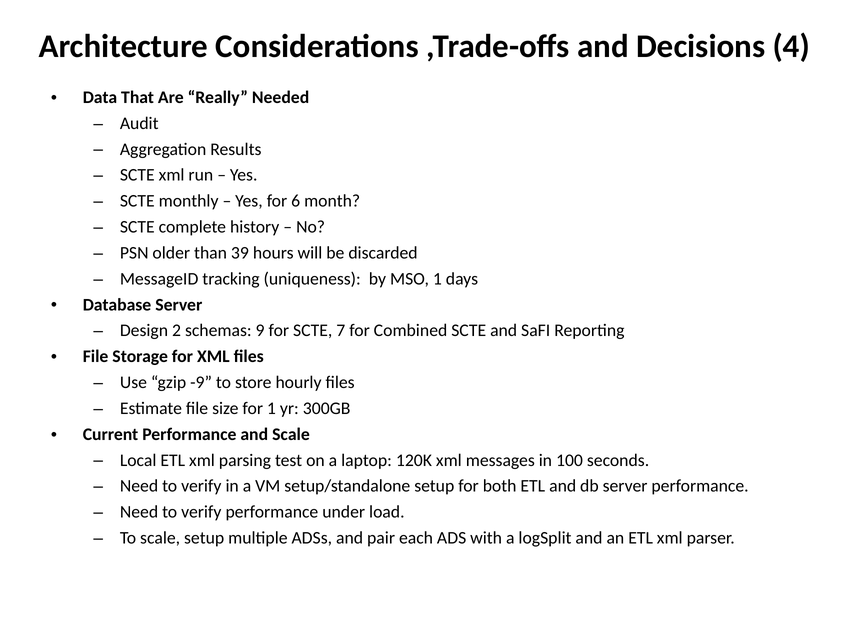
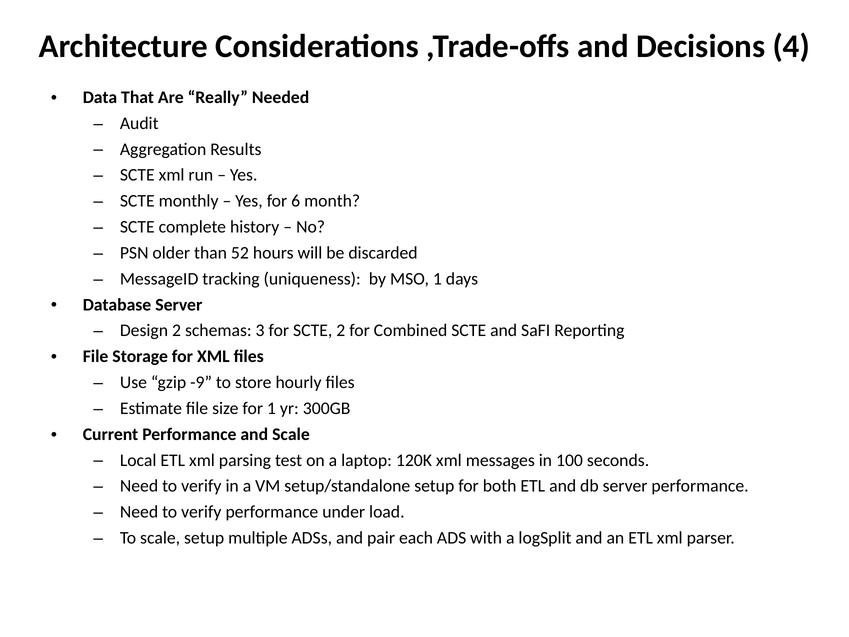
39: 39 -> 52
9: 9 -> 3
SCTE 7: 7 -> 2
